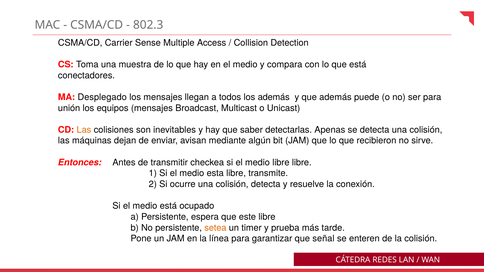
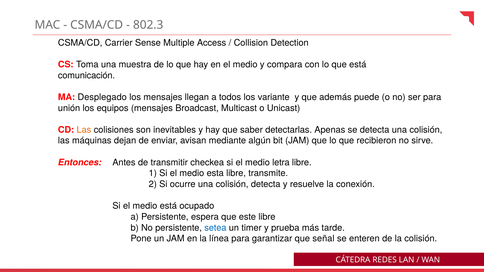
conectadores: conectadores -> comunicación
los además: además -> variante
medio libre: libre -> letra
setea colour: orange -> blue
